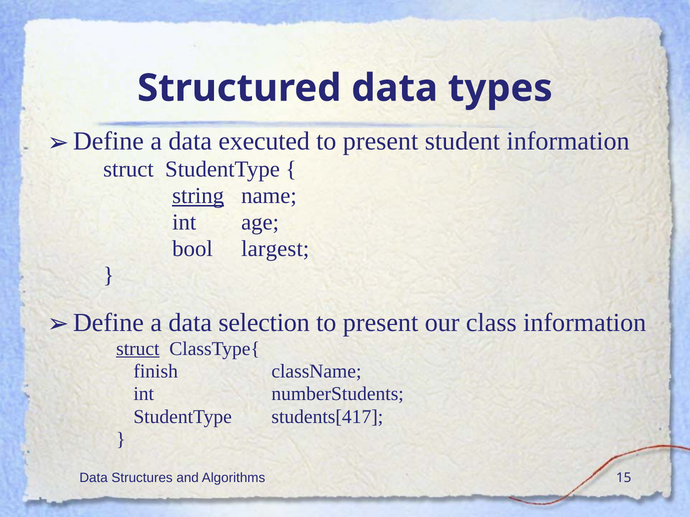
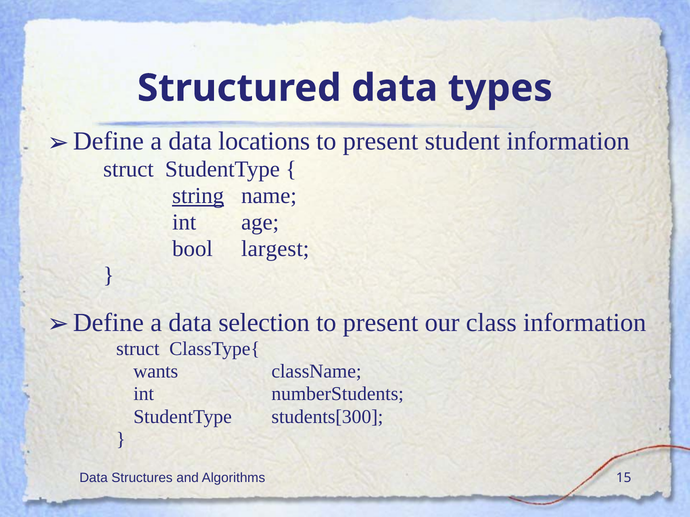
executed: executed -> locations
struct at (138, 349) underline: present -> none
finish: finish -> wants
students[417: students[417 -> students[300
